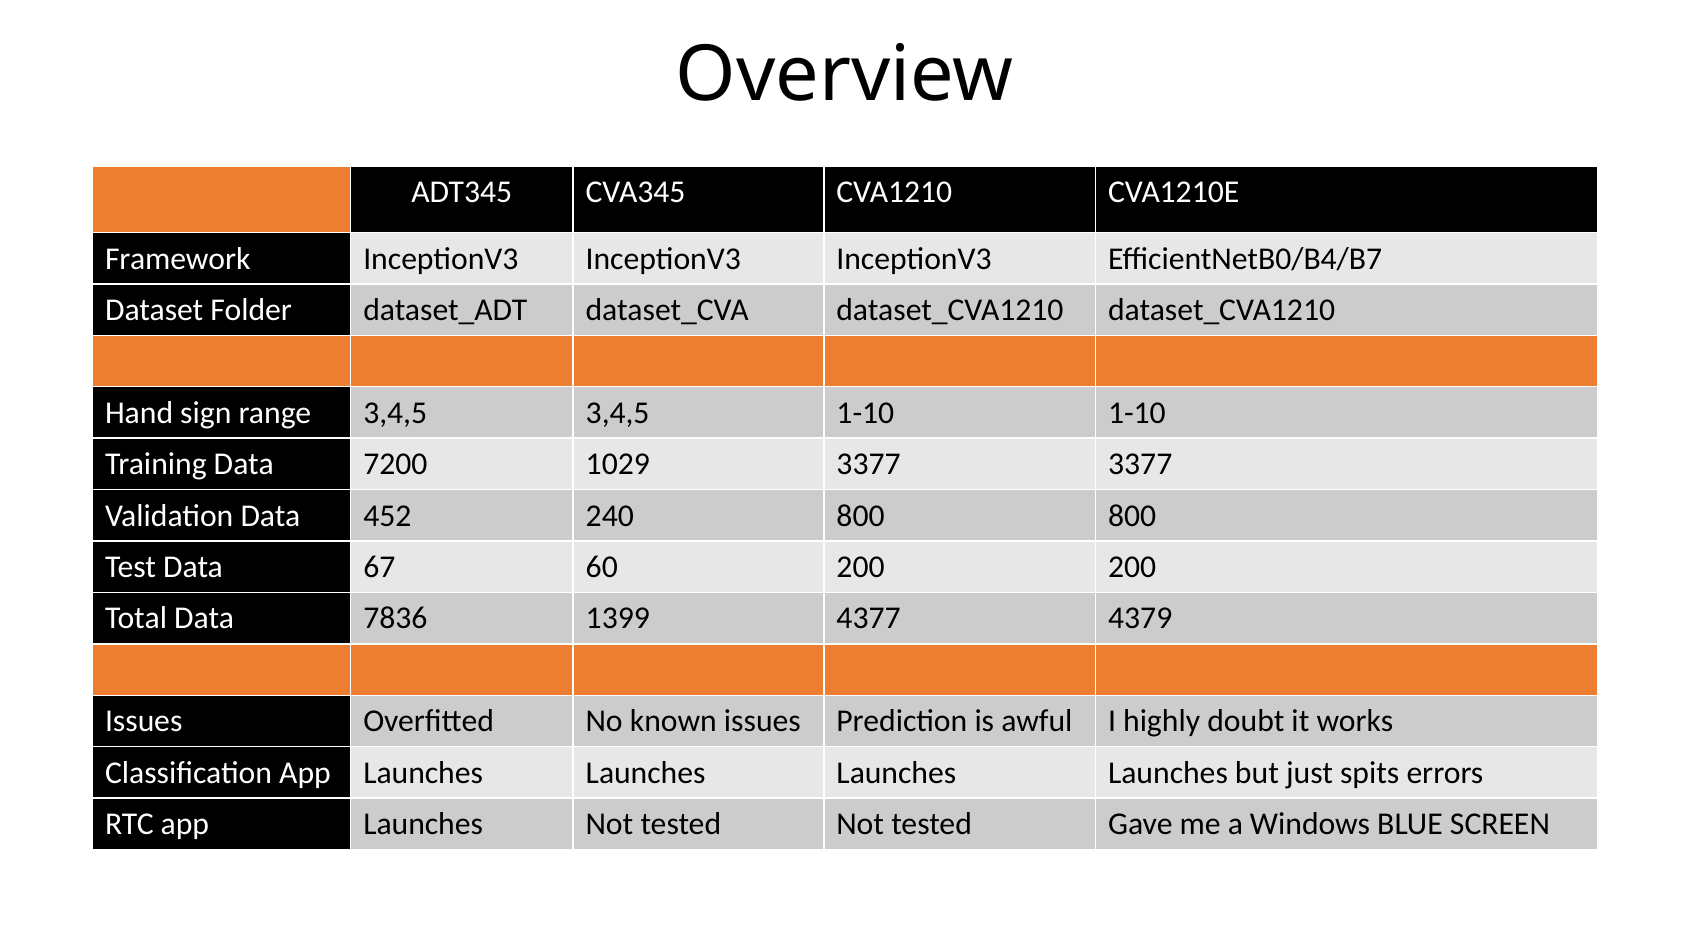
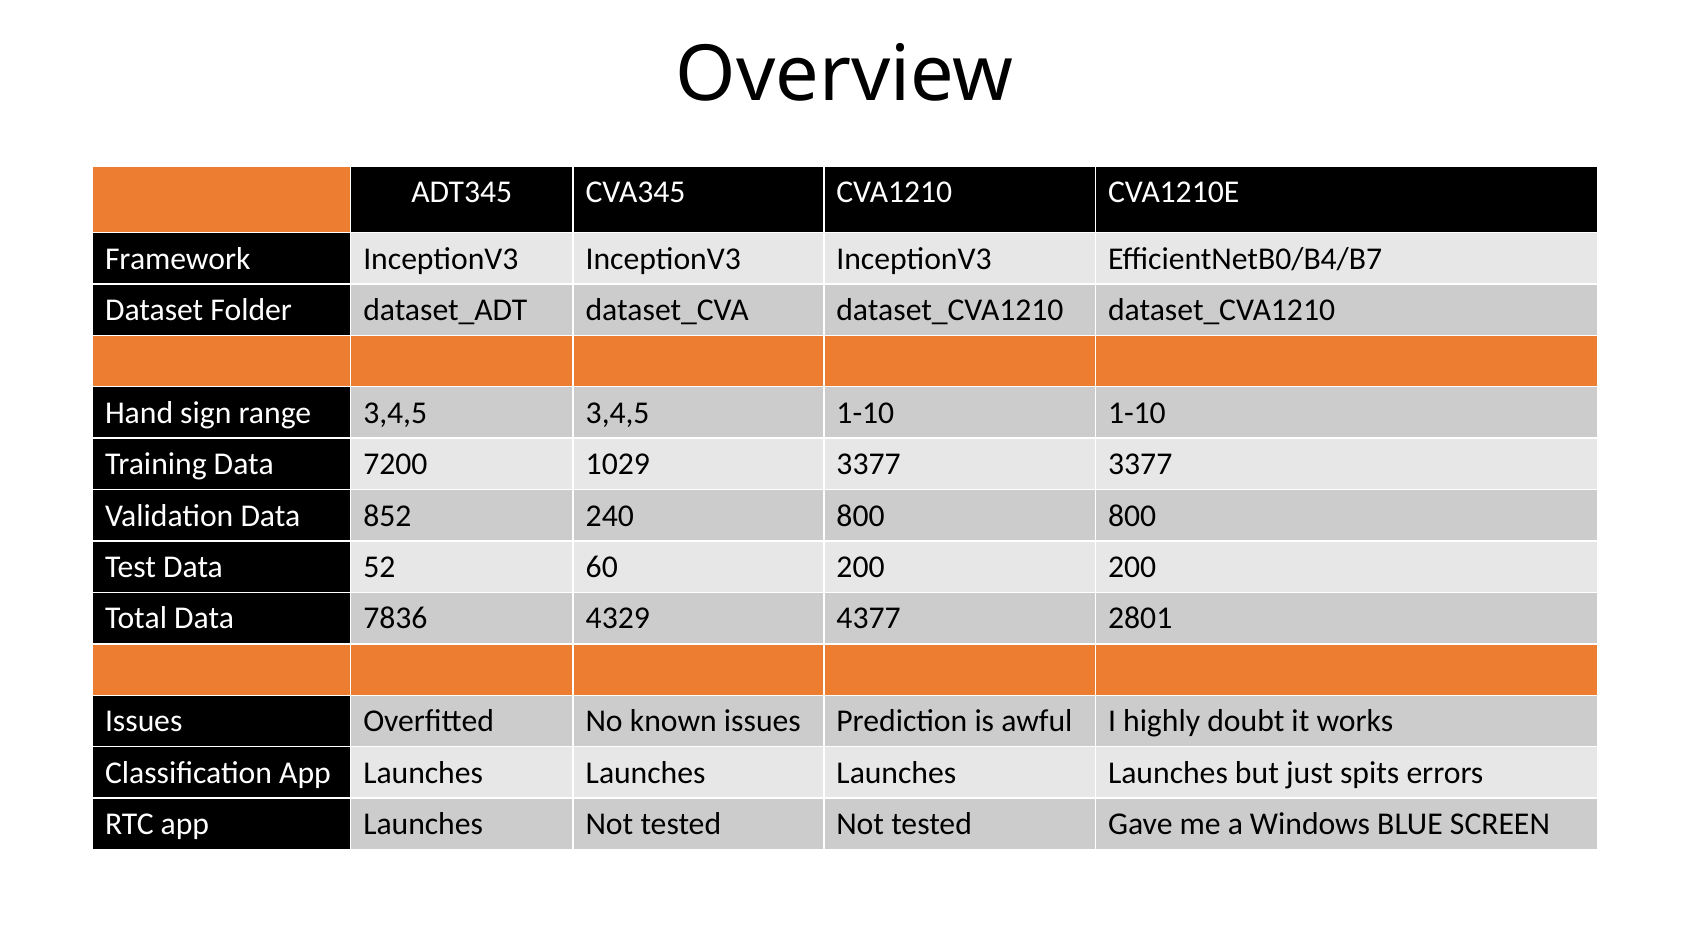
452: 452 -> 852
67: 67 -> 52
1399: 1399 -> 4329
4379: 4379 -> 2801
